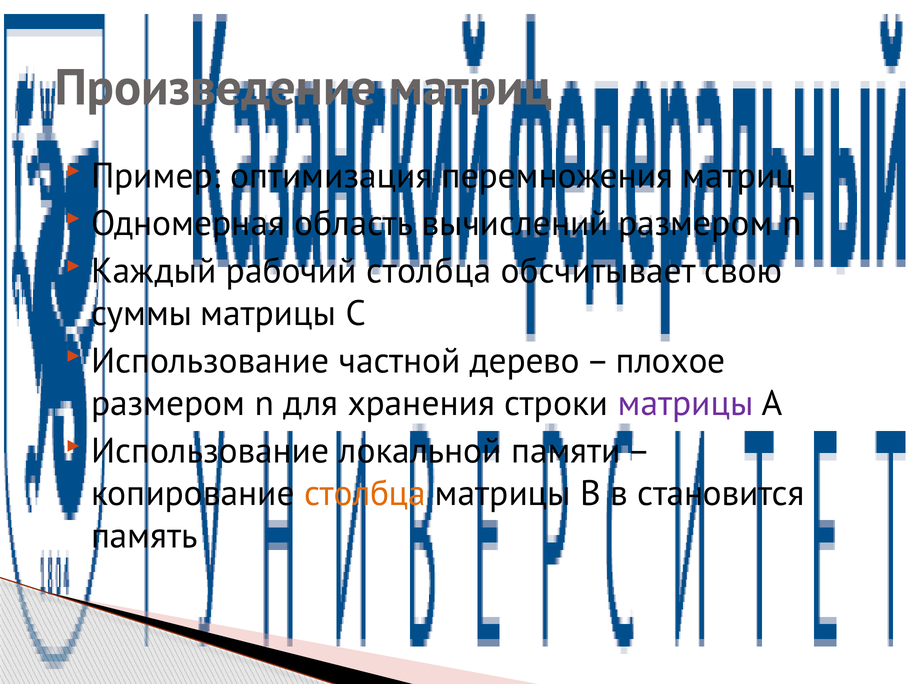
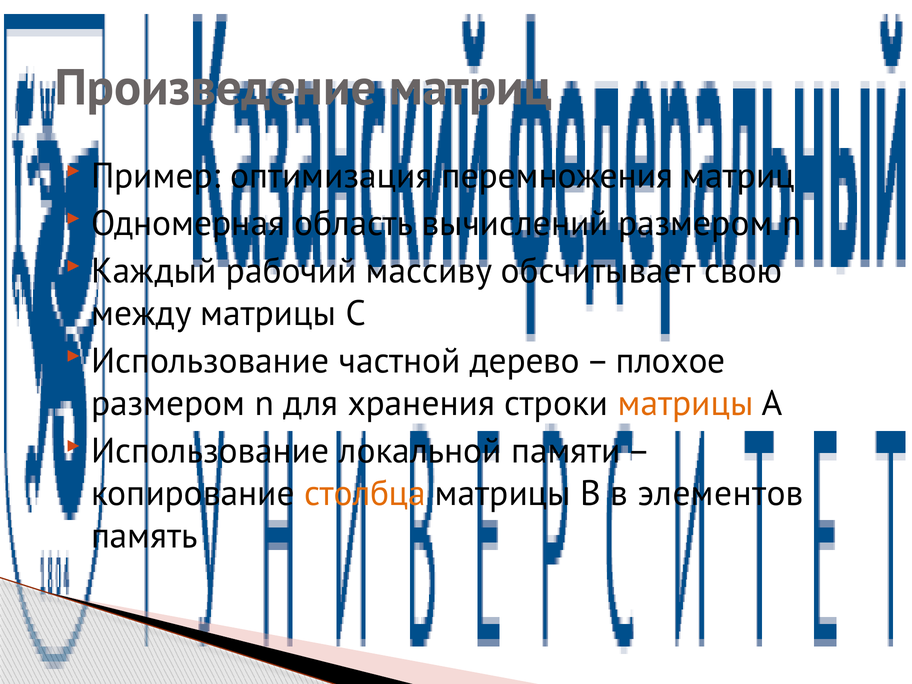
рабочий столбца: столбца -> массиву
суммы: суммы -> между
матрицы at (686, 404) colour: purple -> orange
становится: становится -> элементов
